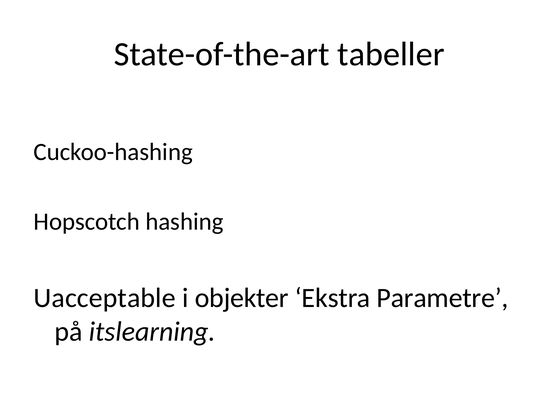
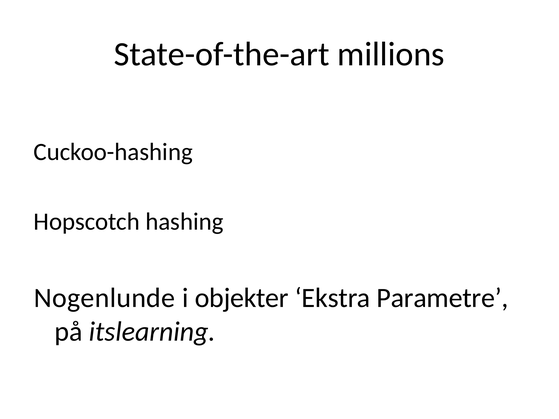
tabeller: tabeller -> millions
Uacceptable: Uacceptable -> Nogenlunde
